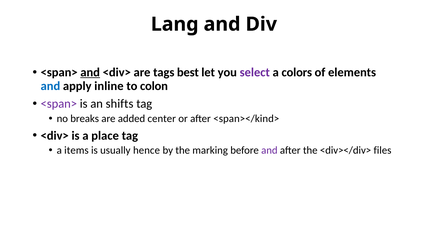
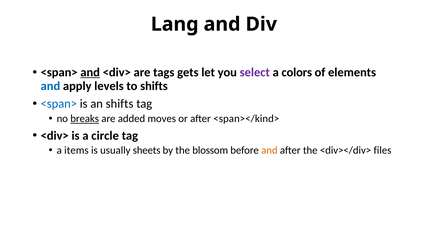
best: best -> gets
inline: inline -> levels
to colon: colon -> shifts
<span> at (59, 104) colour: purple -> blue
breaks underline: none -> present
center: center -> moves
place: place -> circle
hence: hence -> sheets
marking: marking -> blossom
and at (269, 150) colour: purple -> orange
